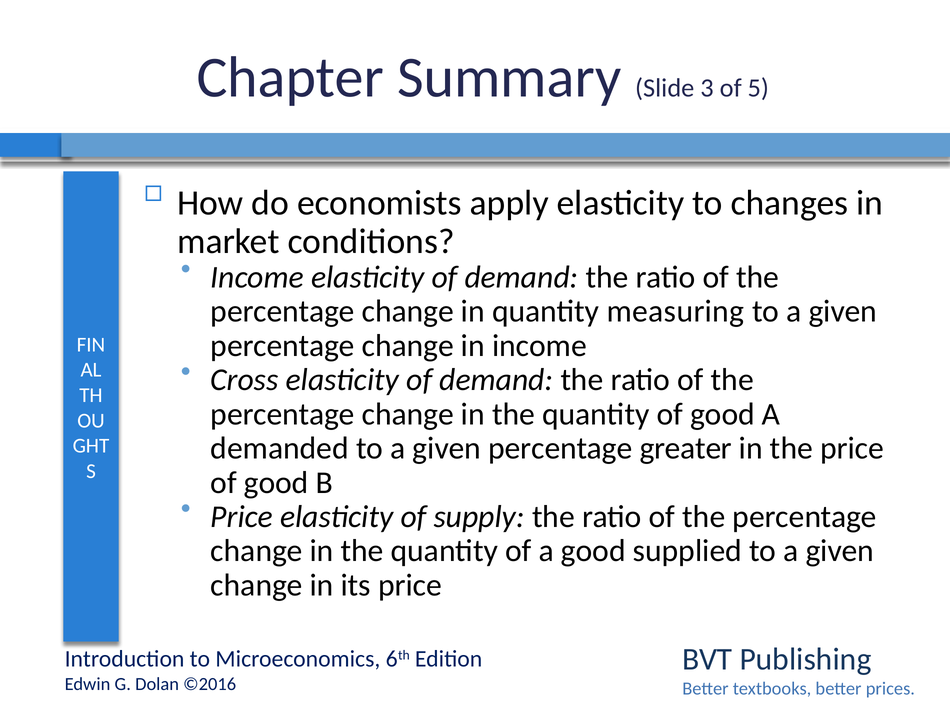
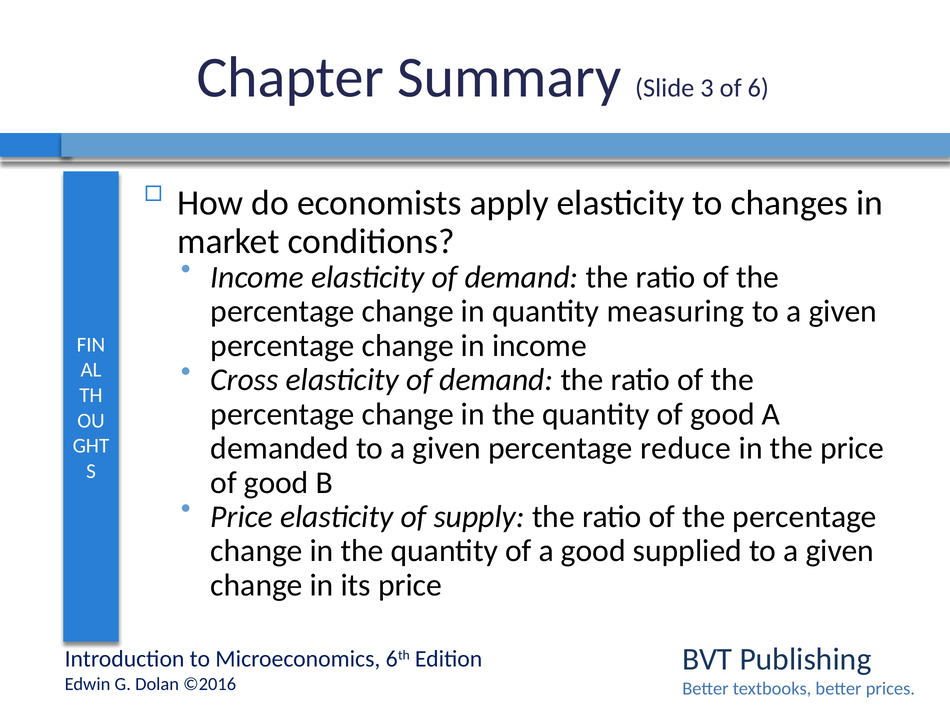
5: 5 -> 6
greater: greater -> reduce
